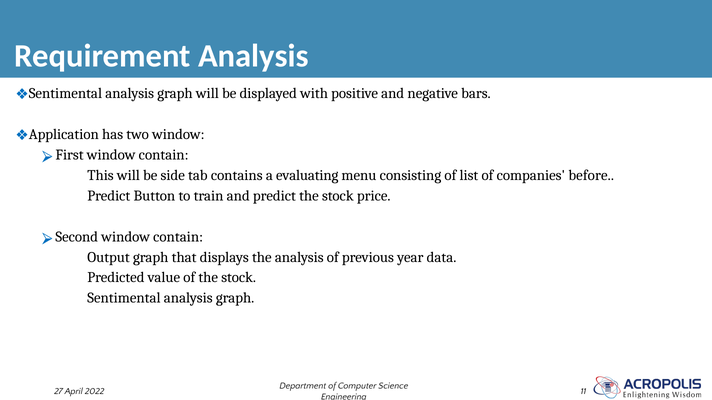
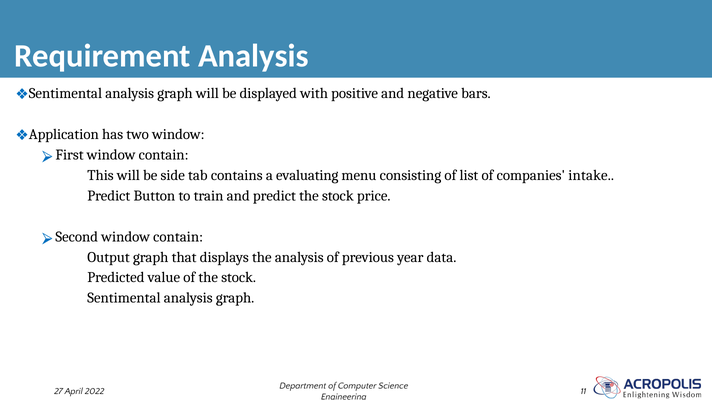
before: before -> intake
